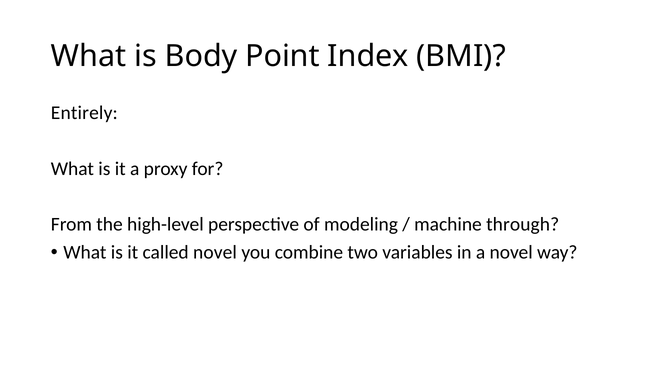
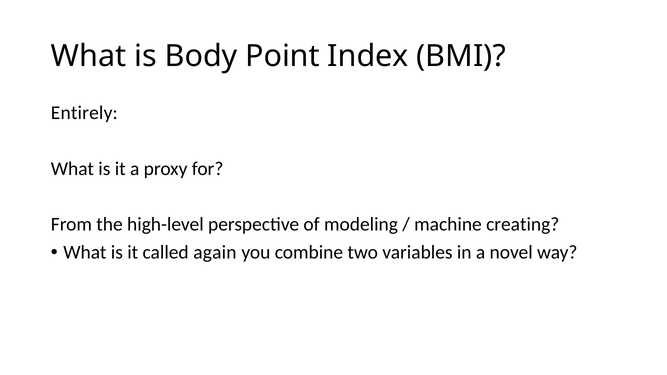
through: through -> creating
called novel: novel -> again
